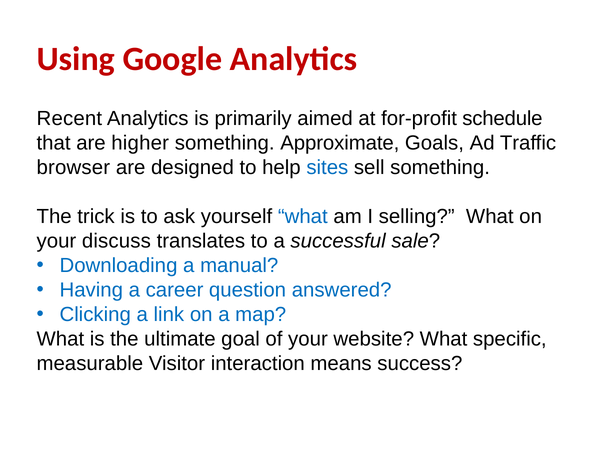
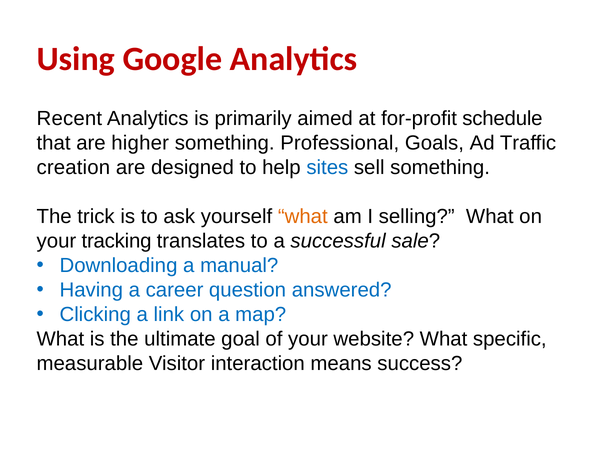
Approximate: Approximate -> Professional
browser: browser -> creation
what at (303, 217) colour: blue -> orange
discuss: discuss -> tracking
